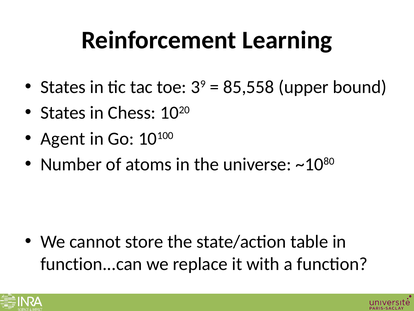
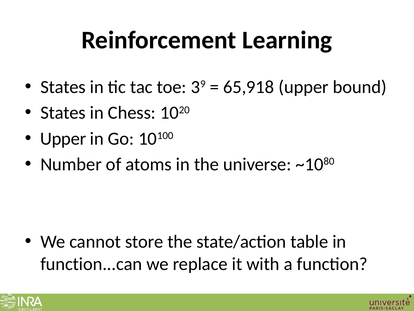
85,558: 85,558 -> 65,918
Agent at (63, 138): Agent -> Upper
